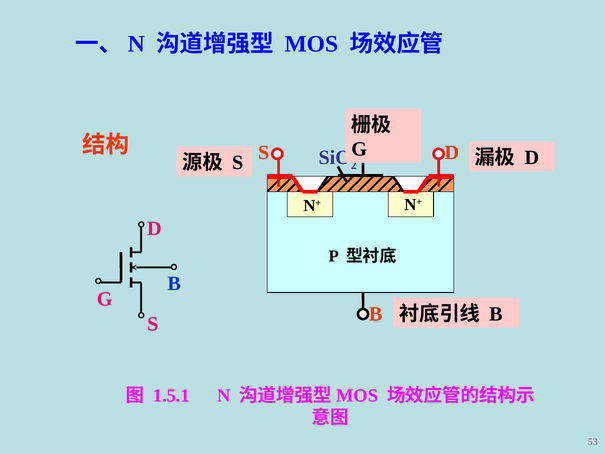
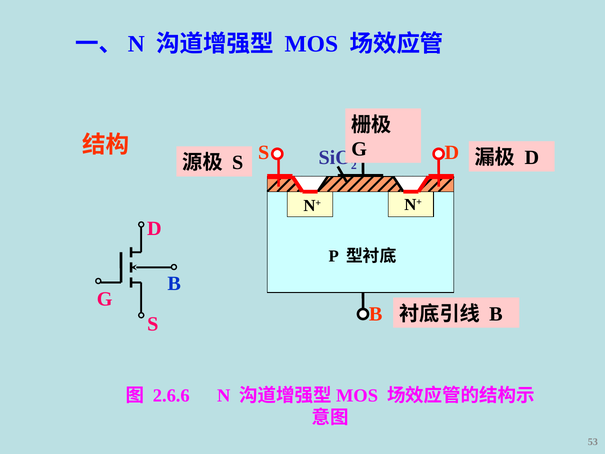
1.5.1: 1.5.1 -> 2.6.6
